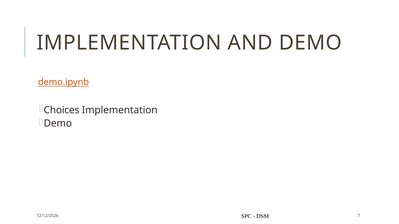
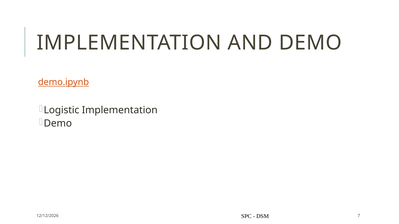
Choices: Choices -> Logistic
